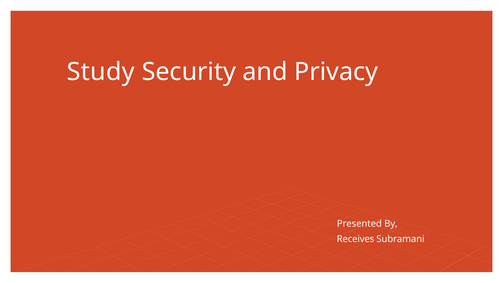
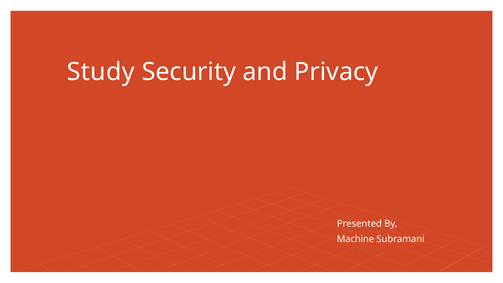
Receives: Receives -> Machine
